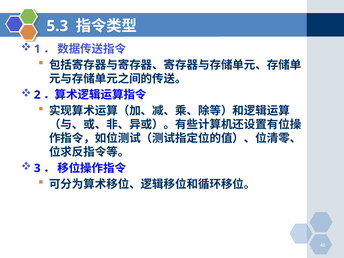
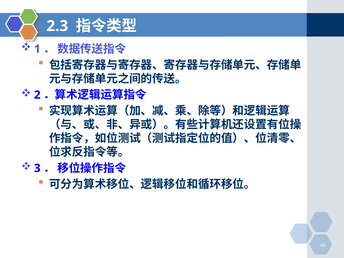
5.3: 5.3 -> 2.3
